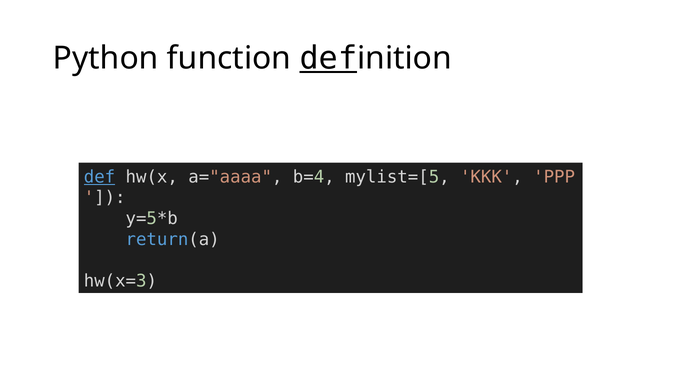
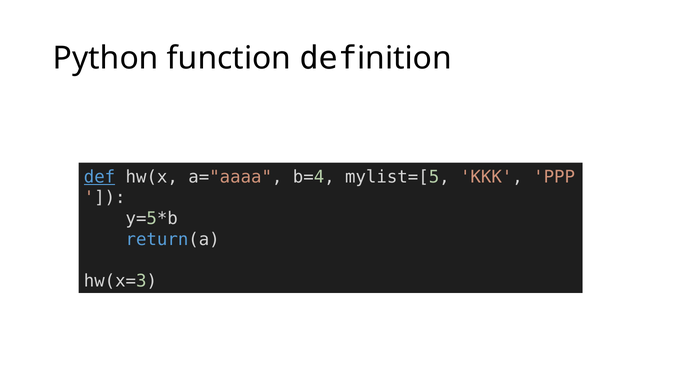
def at (328, 58) underline: present -> none
